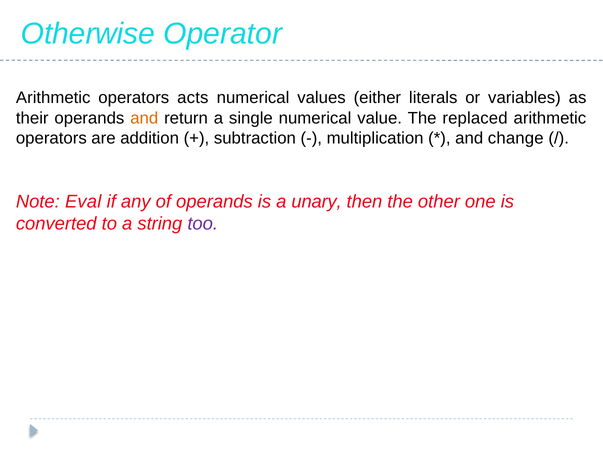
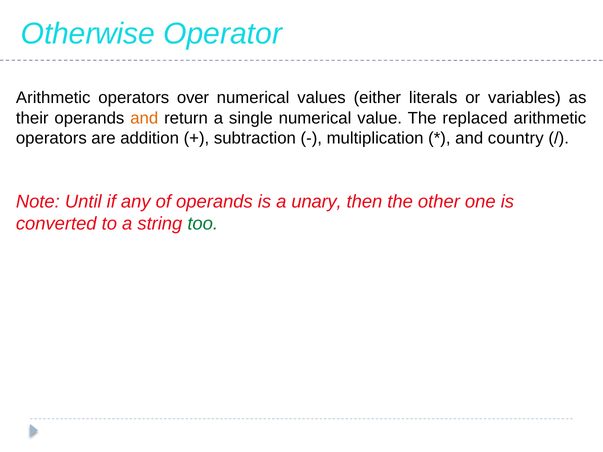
acts: acts -> over
change: change -> country
Eval: Eval -> Until
too colour: purple -> green
